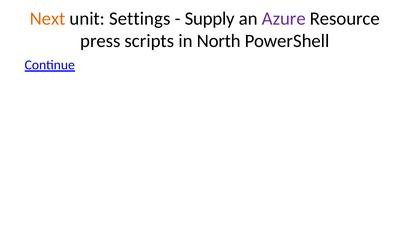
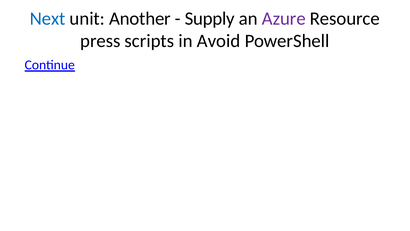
Next colour: orange -> blue
Settings: Settings -> Another
North: North -> Avoid
